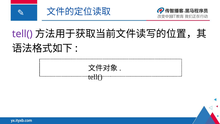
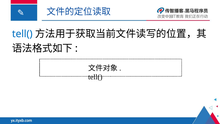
tell( at (22, 34) colour: purple -> blue
